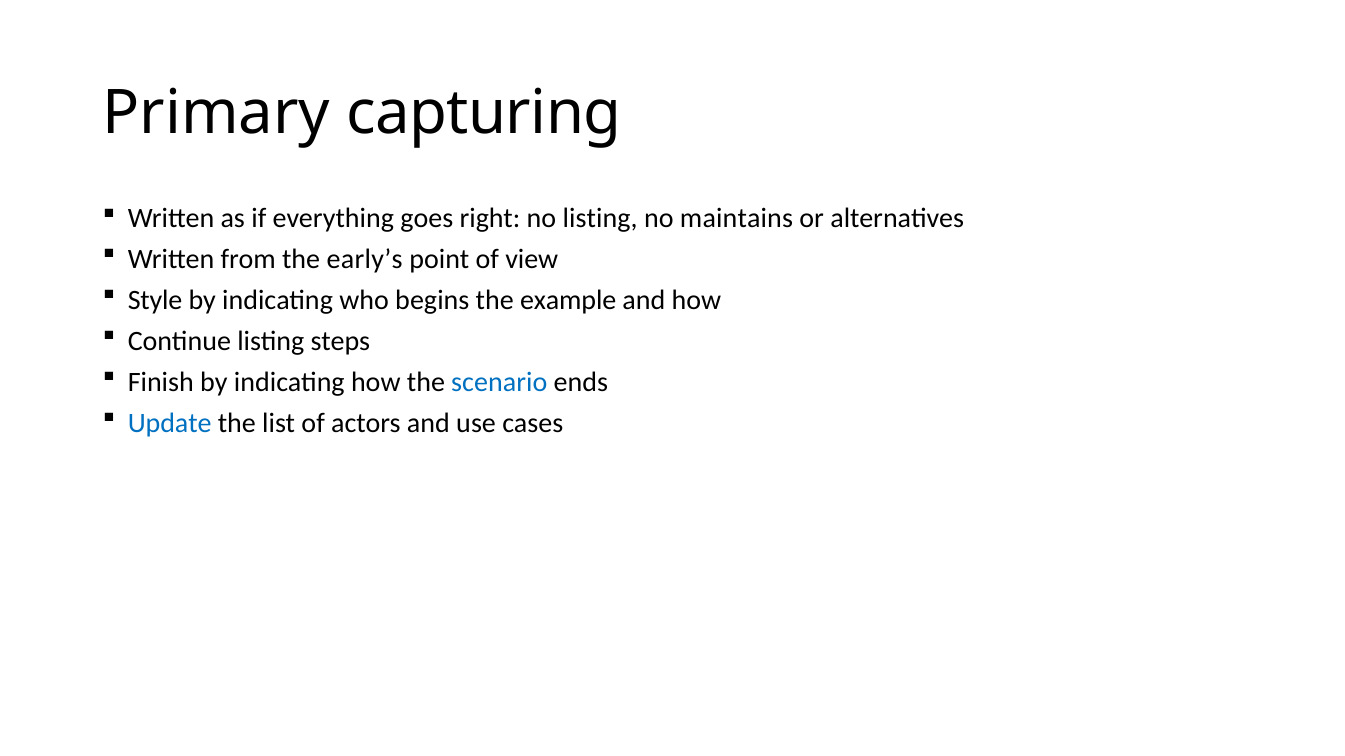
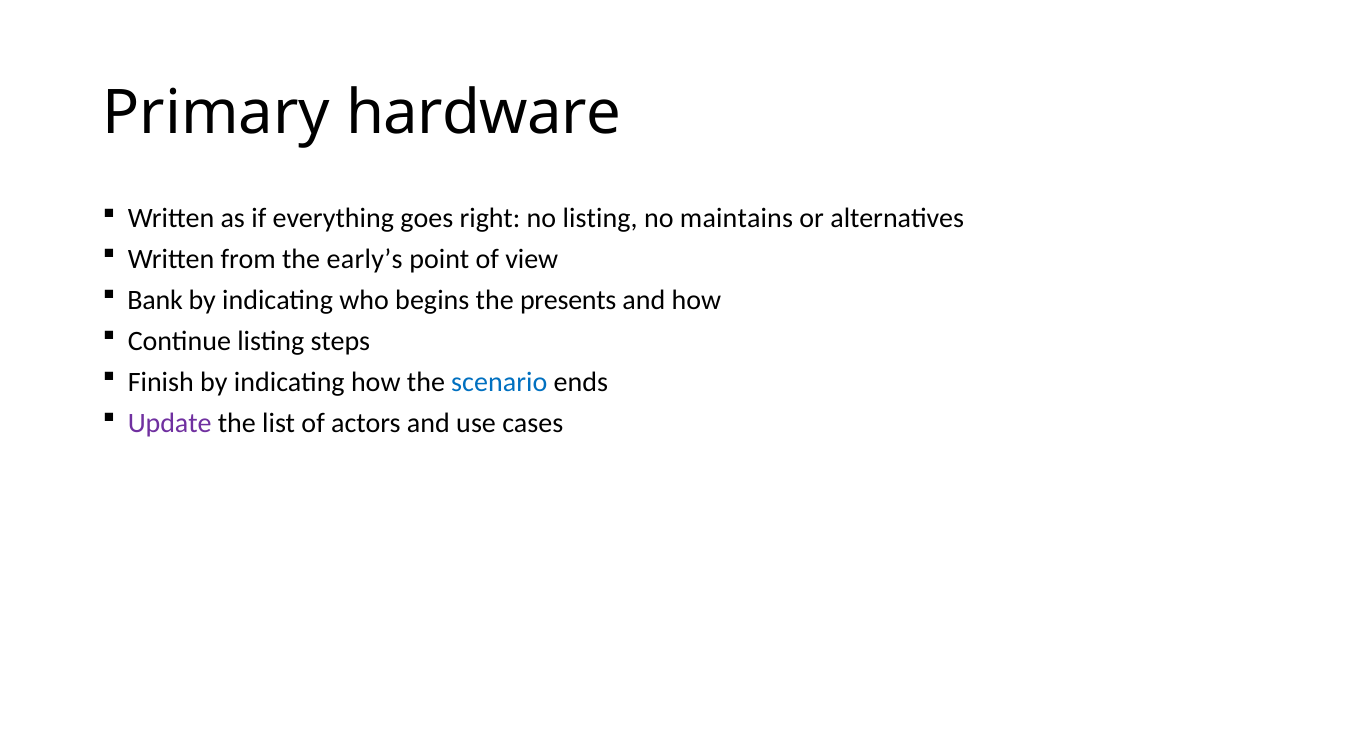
capturing: capturing -> hardware
Style: Style -> Bank
example: example -> presents
Update colour: blue -> purple
